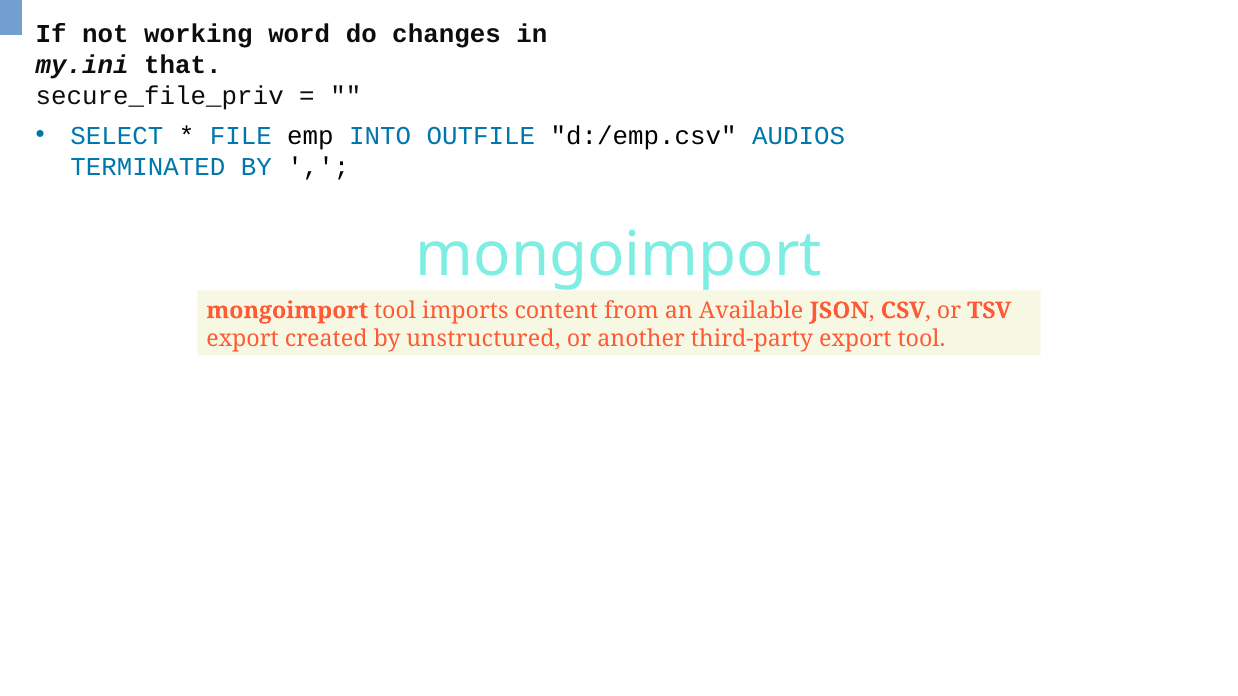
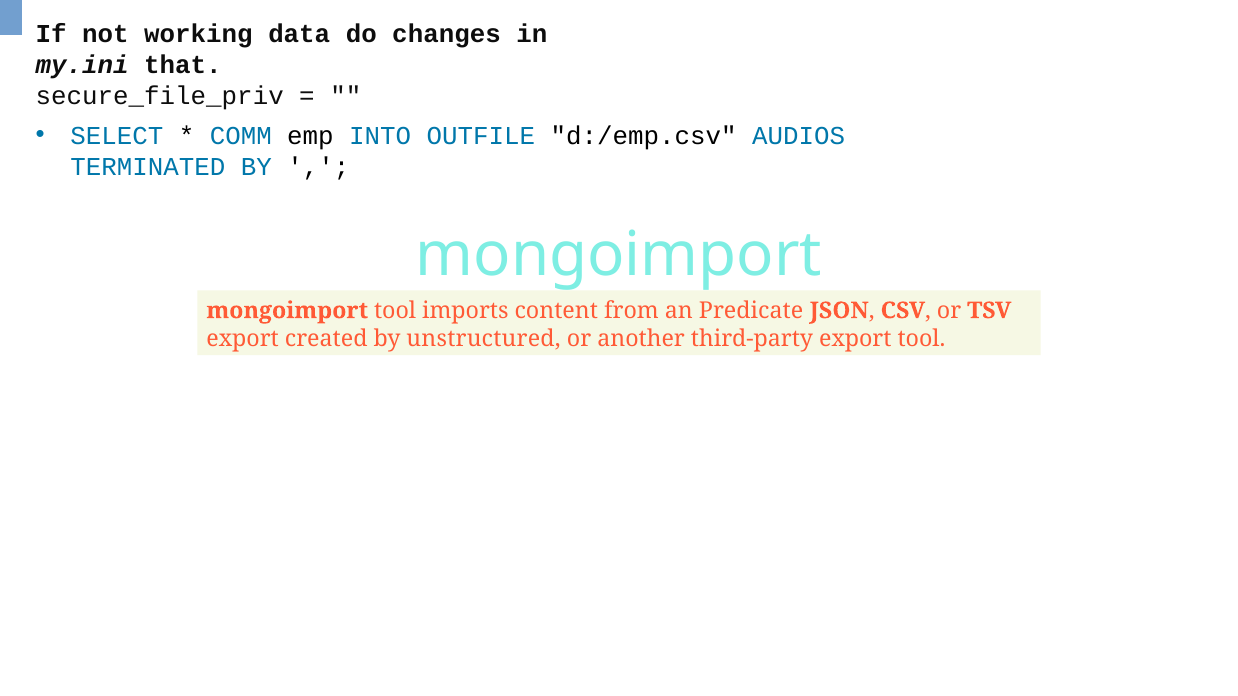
word: word -> data
FILE: FILE -> COMM
Available: Available -> Predicate
